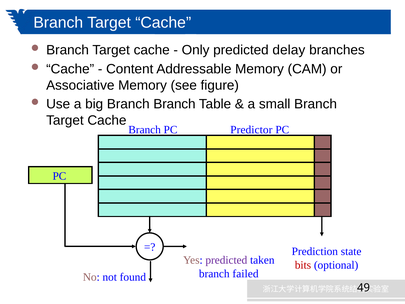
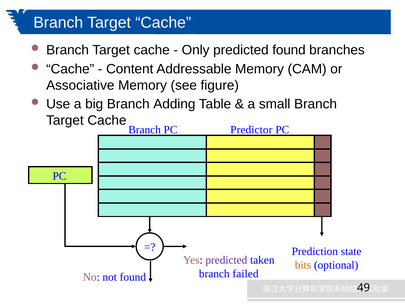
predicted delay: delay -> found
Branch Branch: Branch -> Adding
bits colour: red -> orange
